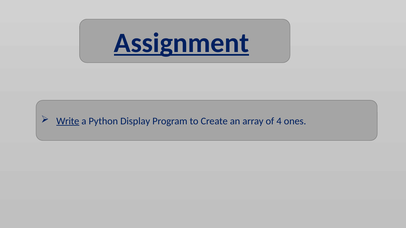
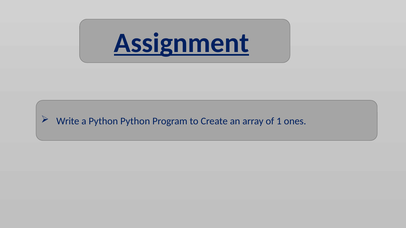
Write underline: present -> none
Python Display: Display -> Python
4: 4 -> 1
